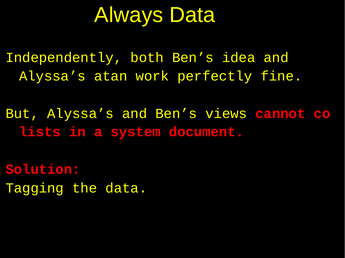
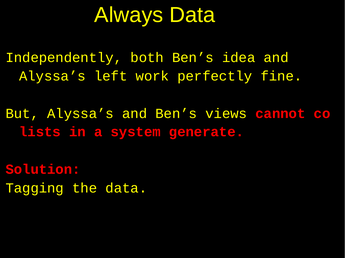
atan: atan -> left
document: document -> generate
